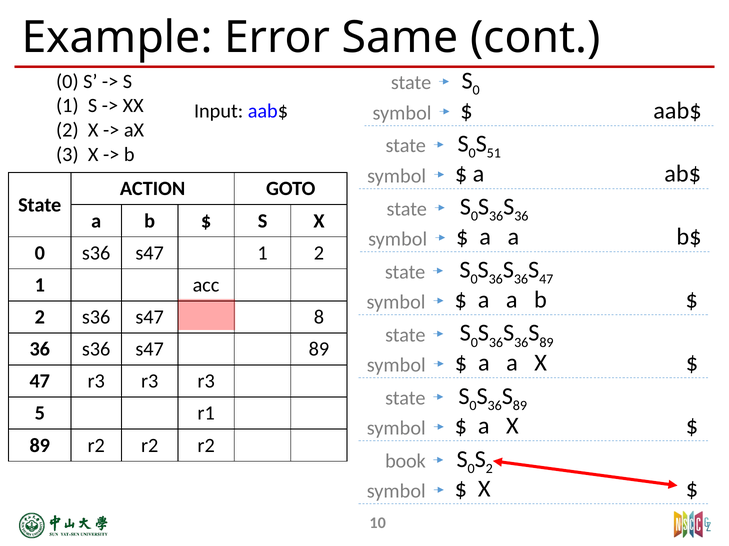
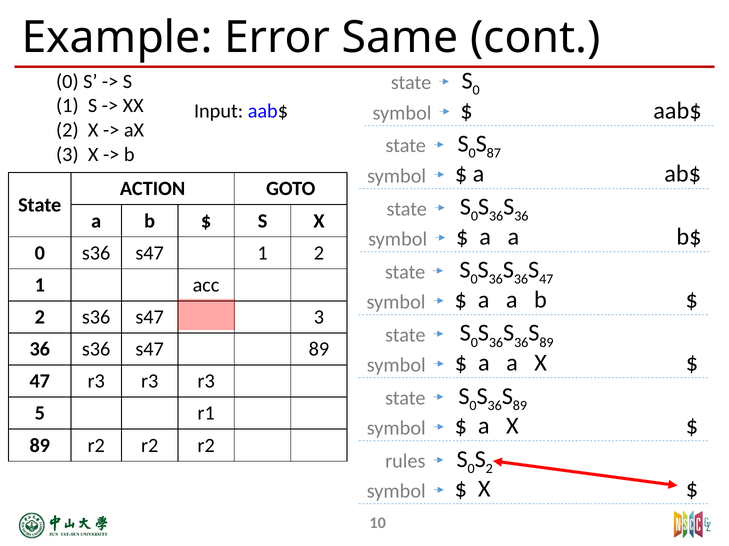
51: 51 -> 87
s47 8: 8 -> 3
book: book -> rules
